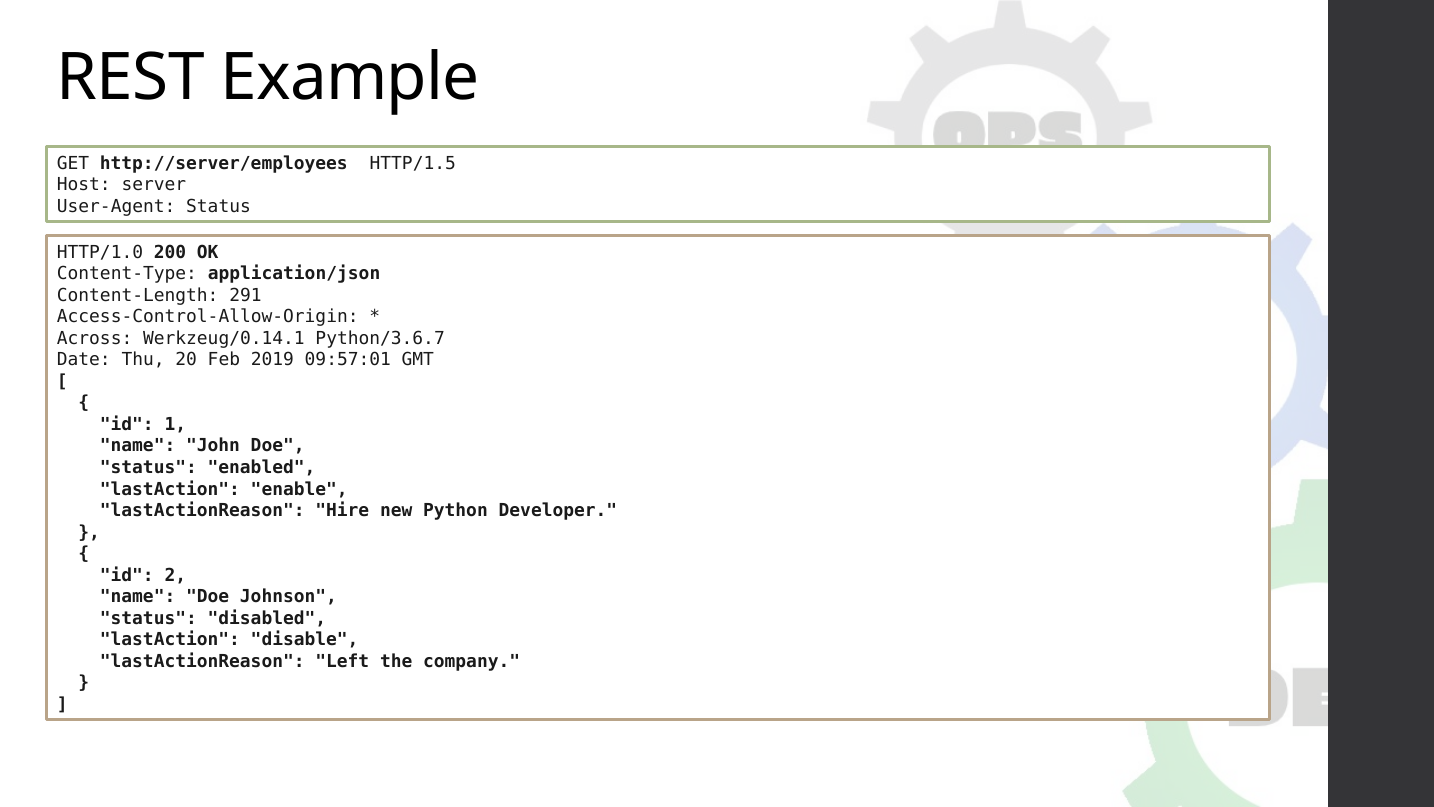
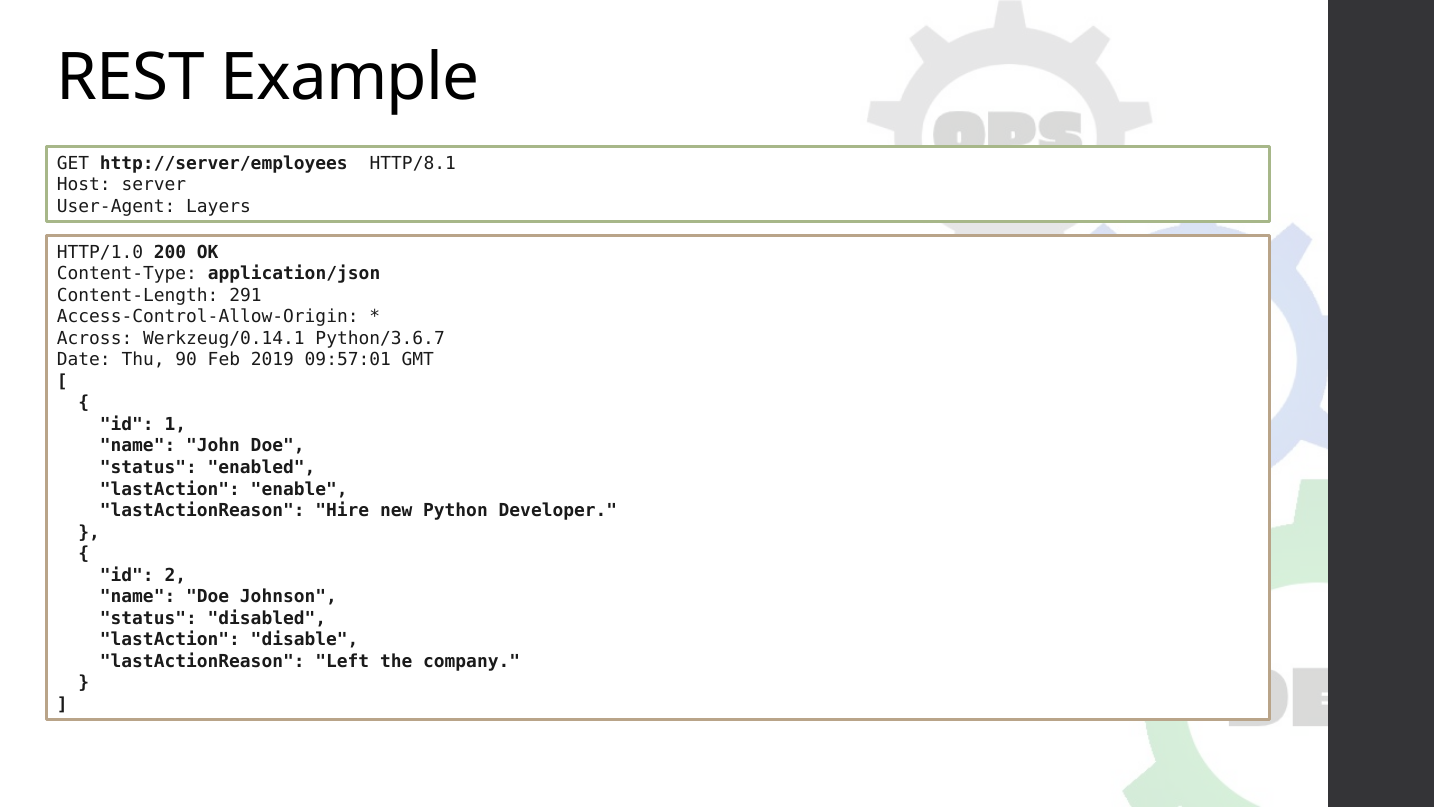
HTTP/1.5: HTTP/1.5 -> HTTP/8.1
User-Agent Status: Status -> Layers
20: 20 -> 90
